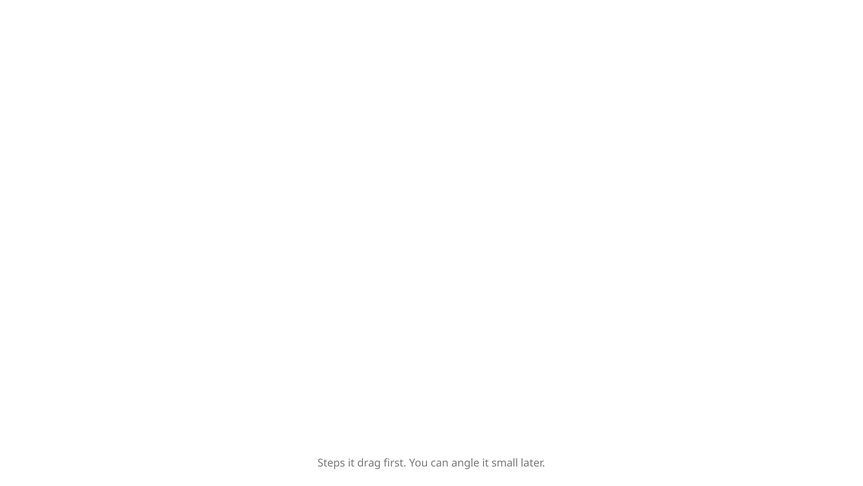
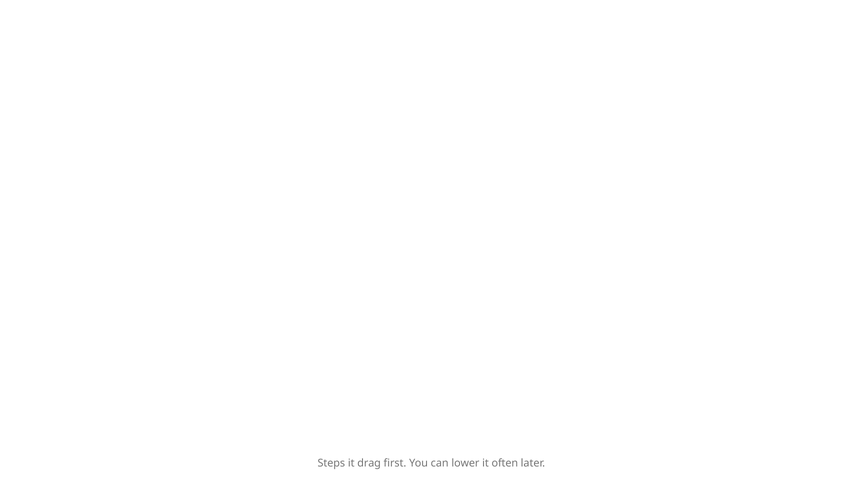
angle: angle -> lower
small: small -> often
